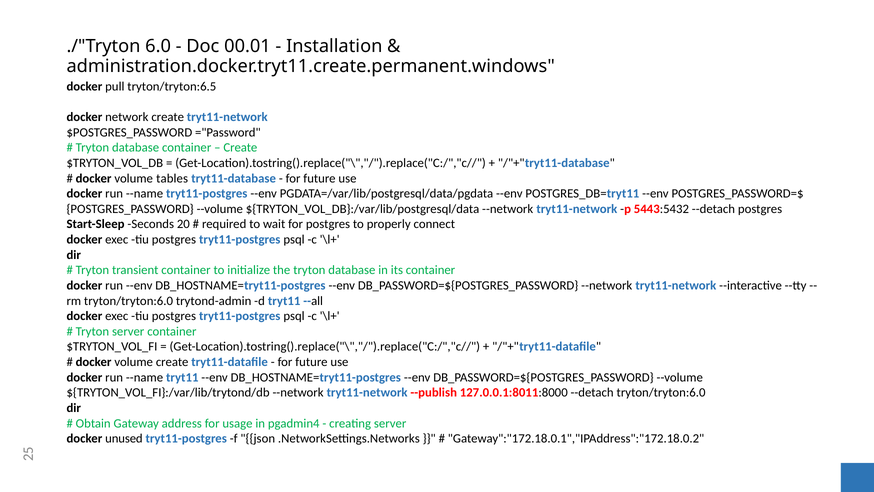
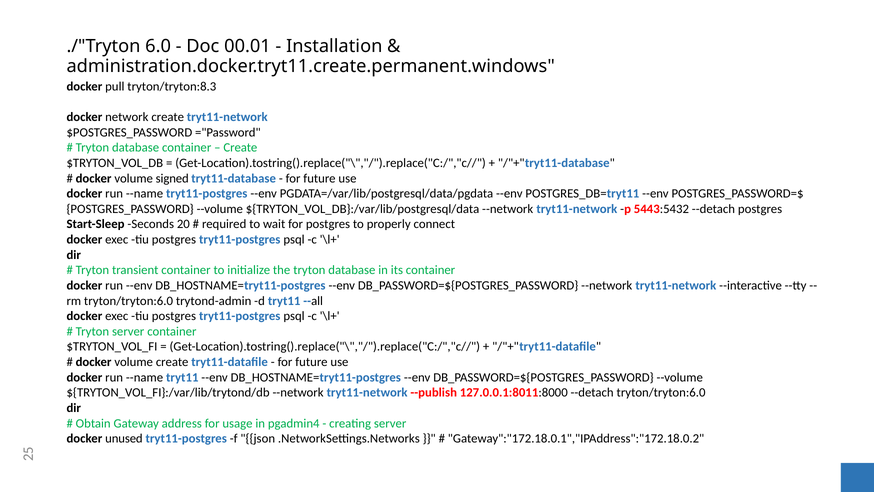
tryton/tryton:6.5: tryton/tryton:6.5 -> tryton/tryton:8.3
tables: tables -> signed
